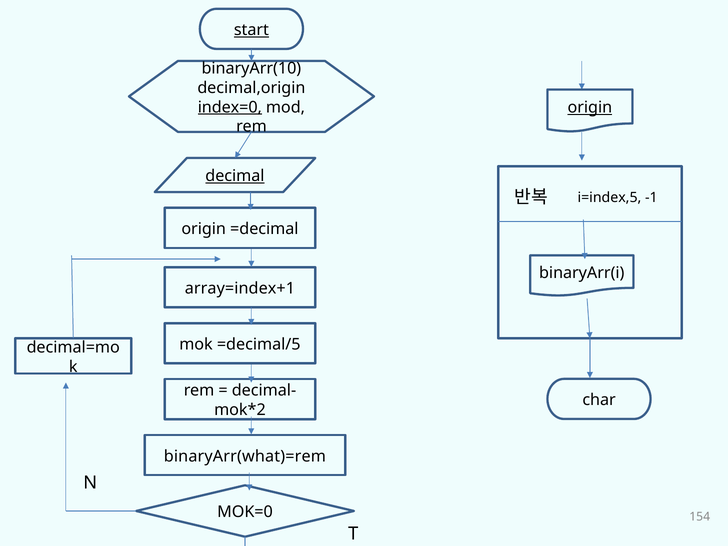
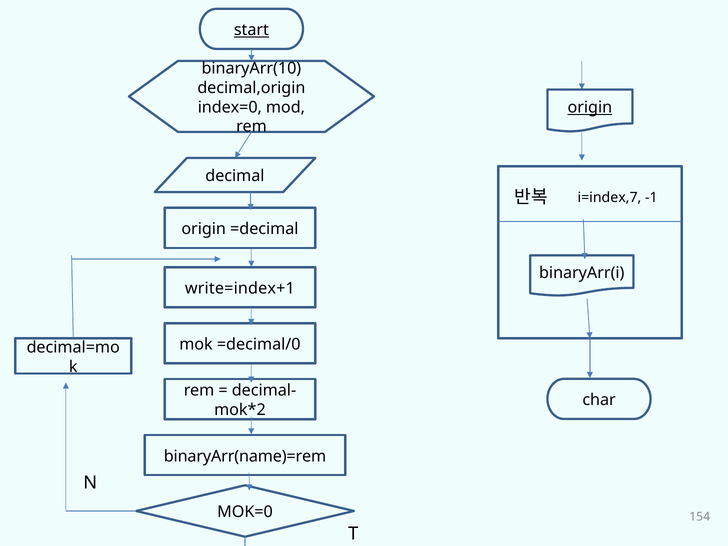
index=0 underline: present -> none
decimal underline: present -> none
i=index,5: i=index,5 -> i=index,7
array=index+1: array=index+1 -> write=index+1
=decimal/5: =decimal/5 -> =decimal/0
binaryArr(what)=rem: binaryArr(what)=rem -> binaryArr(name)=rem
